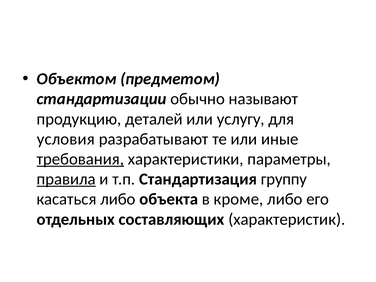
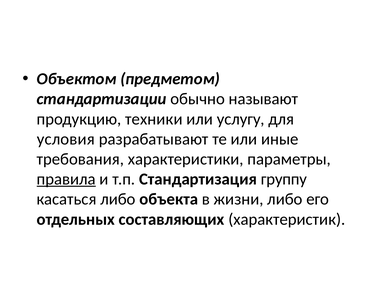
деталей: деталей -> техники
требования underline: present -> none
кроме: кроме -> жизни
